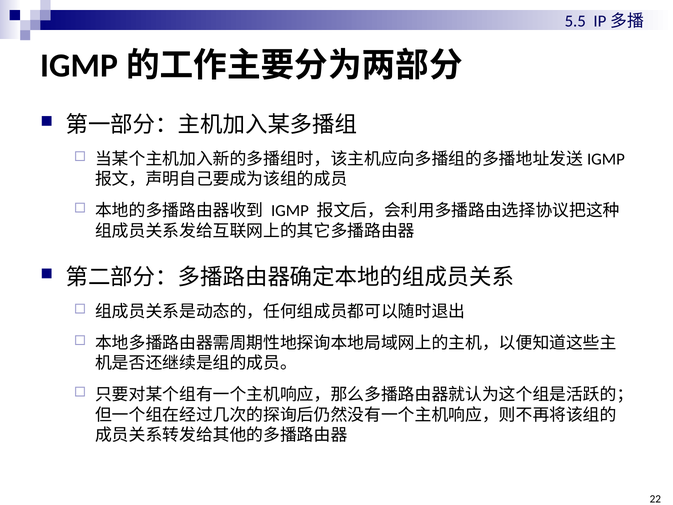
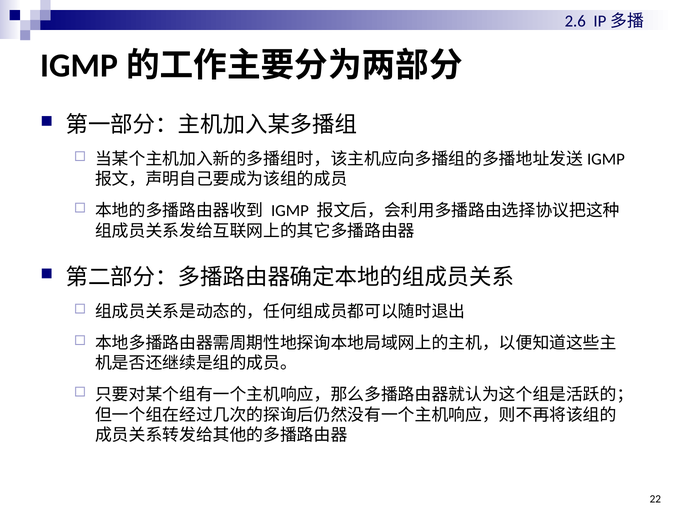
5.5: 5.5 -> 2.6
